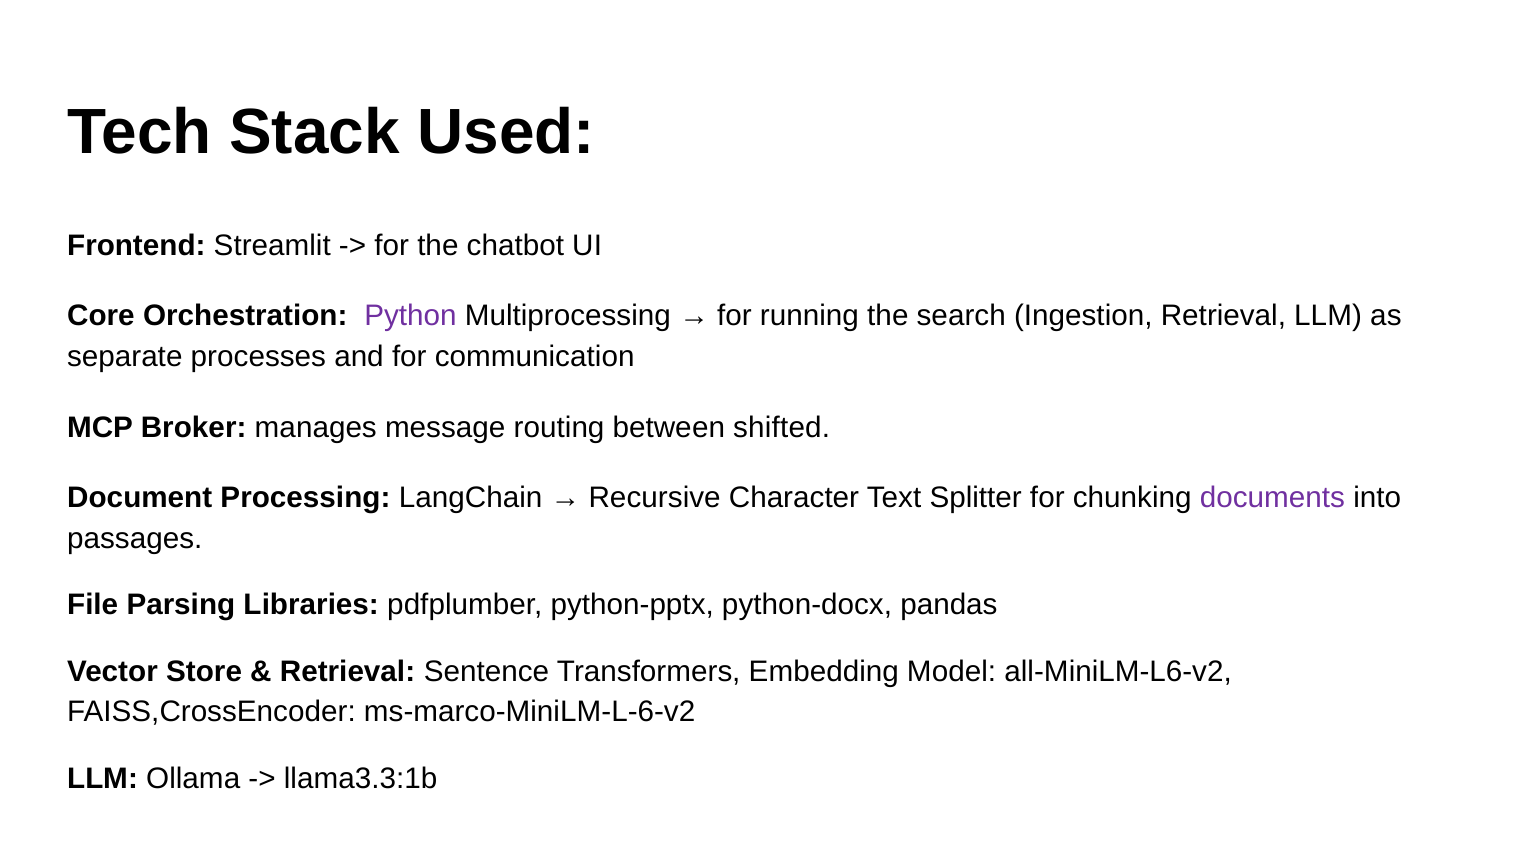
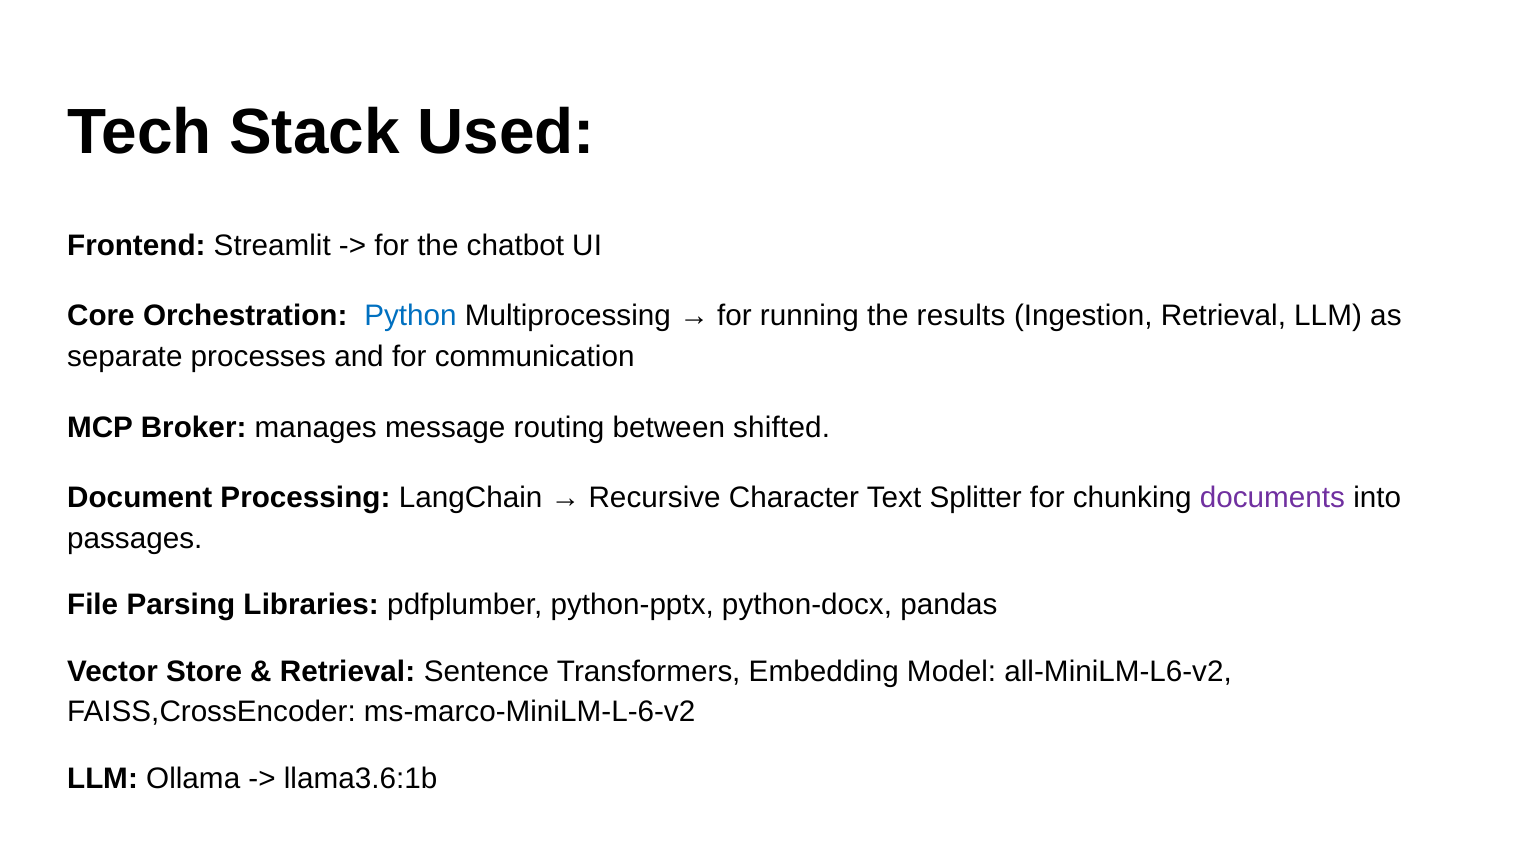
Python colour: purple -> blue
search: search -> results
llama3.3:1b: llama3.3:1b -> llama3.6:1b
